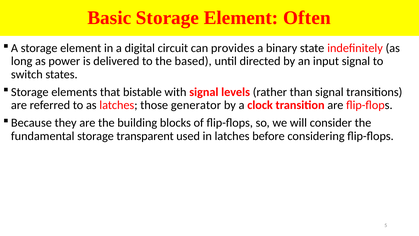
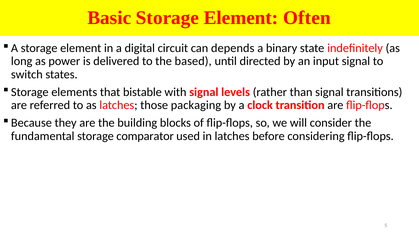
provides: provides -> depends
generator: generator -> packaging
transparent: transparent -> comparator
